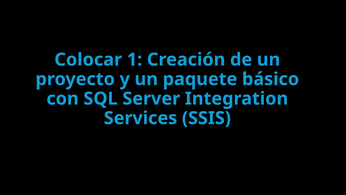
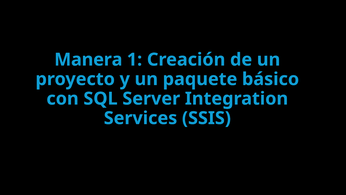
Colocar: Colocar -> Manera
